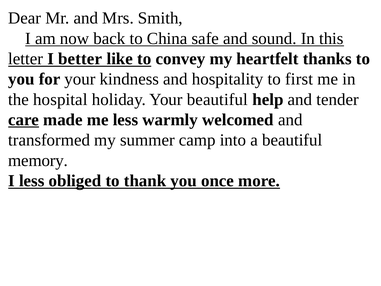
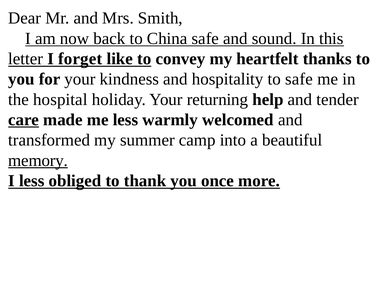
better: better -> forget
to first: first -> safe
Your beautiful: beautiful -> returning
memory underline: none -> present
